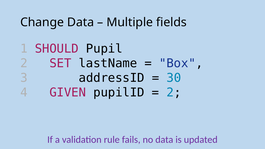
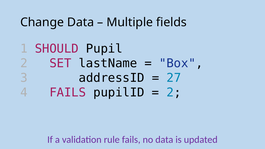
30: 30 -> 27
4 GIVEN: GIVEN -> FAILS
